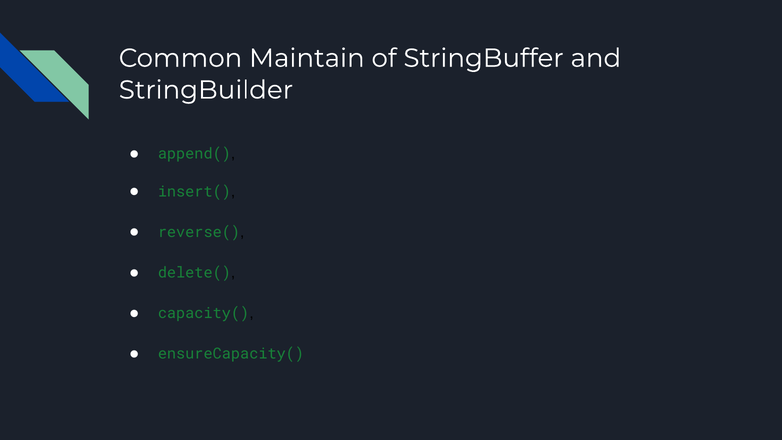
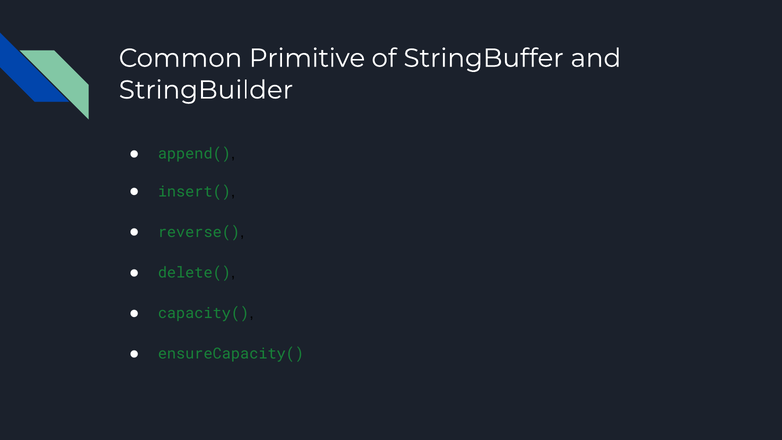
Maintain: Maintain -> Primitive
